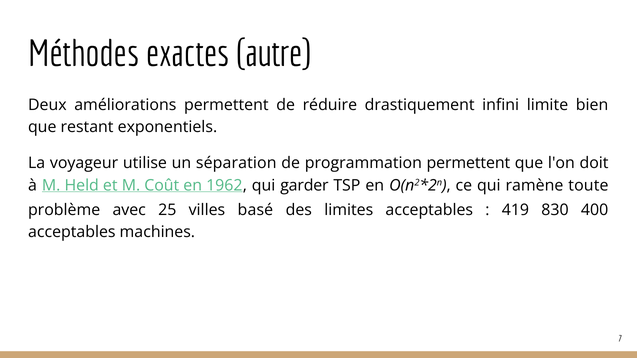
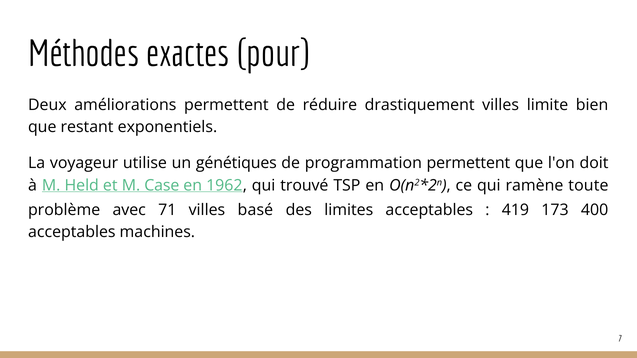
autre: autre -> pour
drastiquement infini: infini -> villes
séparation: séparation -> génétiques
Coût: Coût -> Case
garder: garder -> trouvé
25: 25 -> 71
830: 830 -> 173
